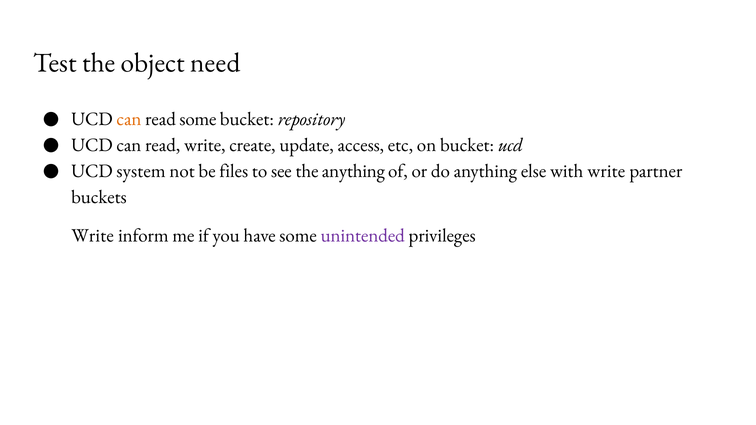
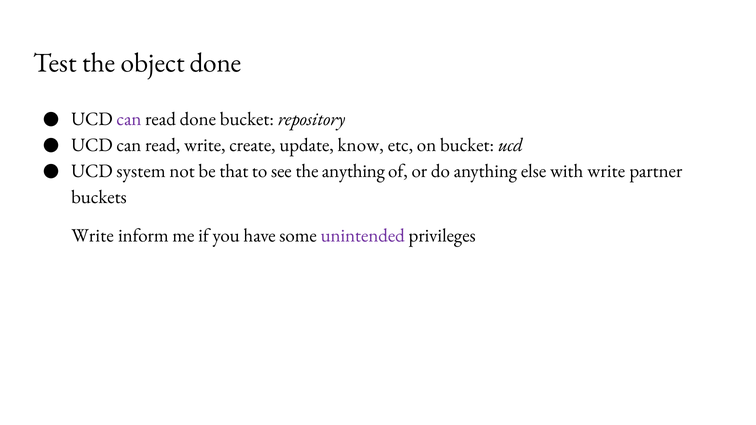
object need: need -> done
can at (129, 119) colour: orange -> purple
read some: some -> done
access: access -> know
files: files -> that
